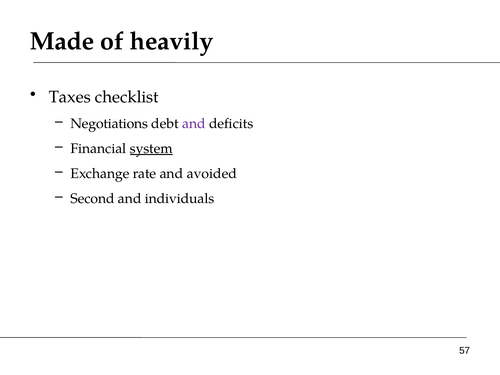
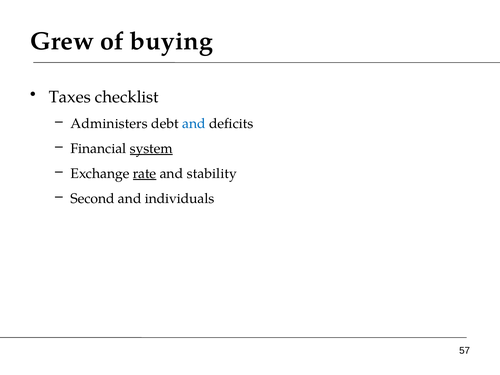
Made: Made -> Grew
heavily: heavily -> buying
Negotiations: Negotiations -> Administers
and at (194, 123) colour: purple -> blue
rate underline: none -> present
avoided: avoided -> stability
